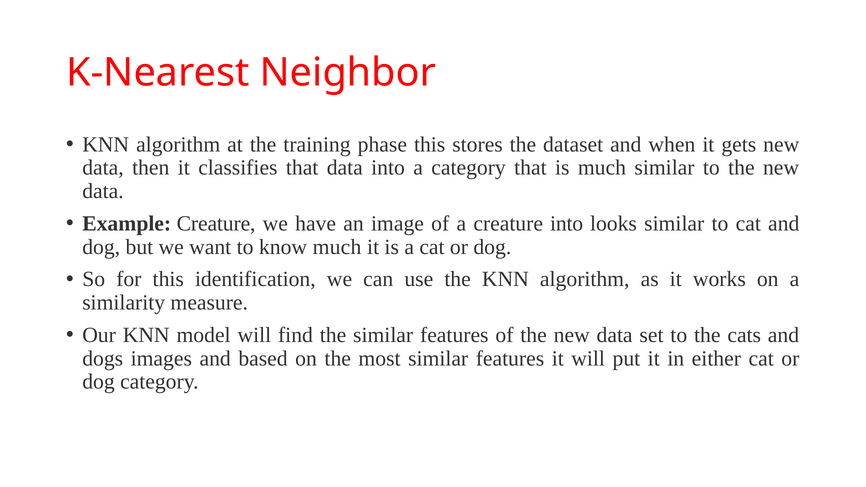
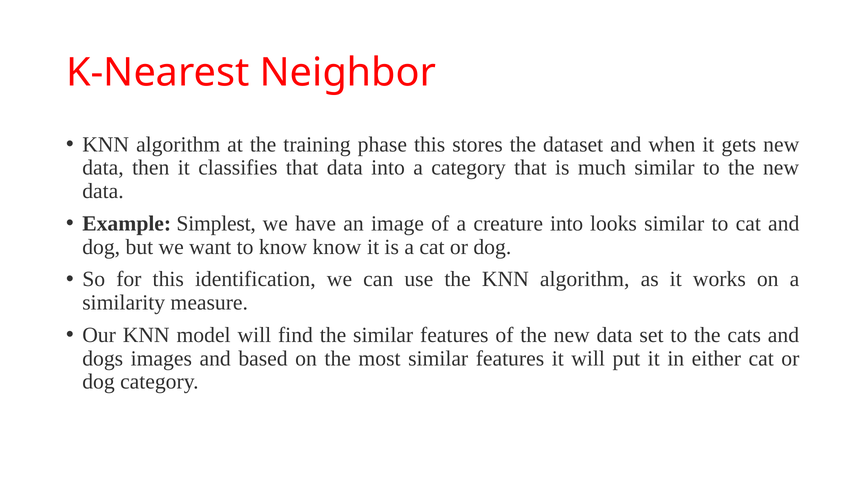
Example Creature: Creature -> Simplest
know much: much -> know
